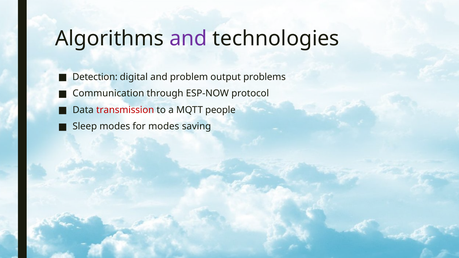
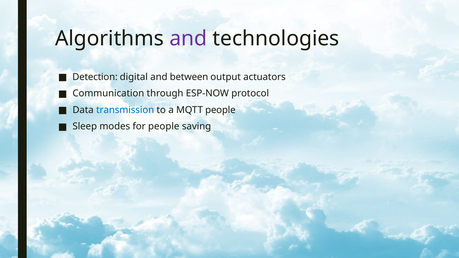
problem: problem -> between
problems: problems -> actuators
transmission colour: red -> blue
for modes: modes -> people
